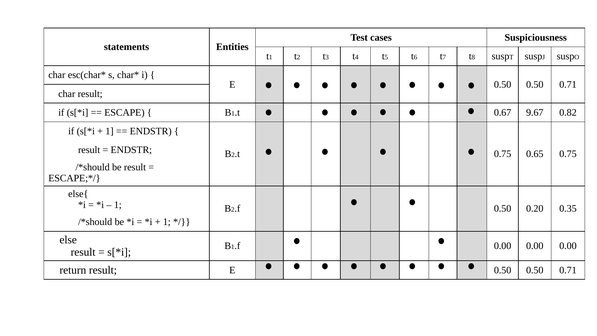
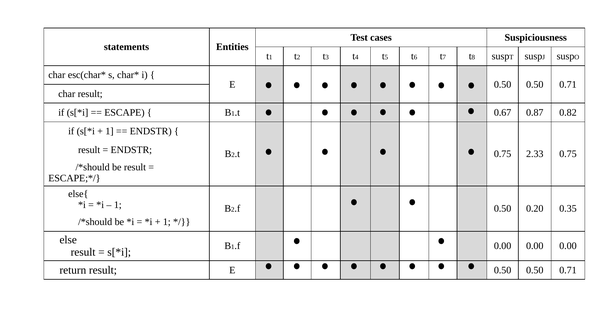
9.67: 9.67 -> 0.87
0.65: 0.65 -> 2.33
